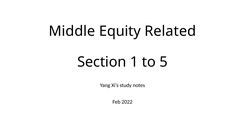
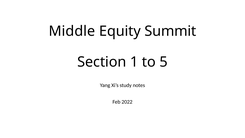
Related: Related -> Summit
